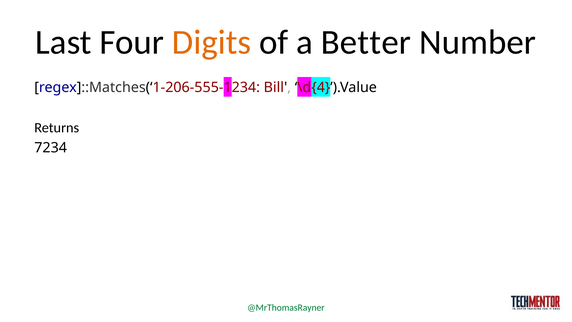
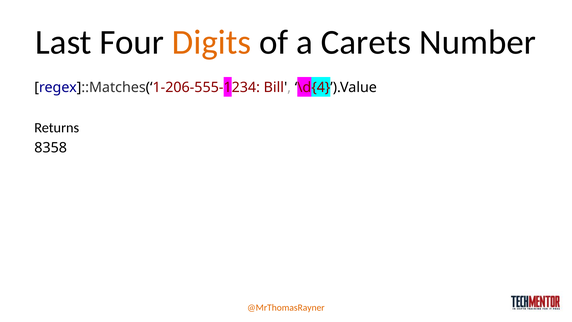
Better: Better -> Carets
7234: 7234 -> 8358
@MrThomasRayner colour: green -> orange
